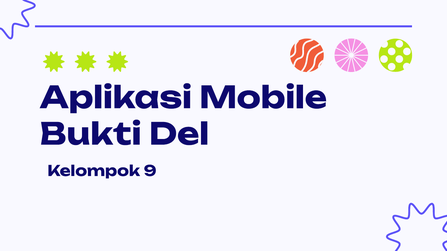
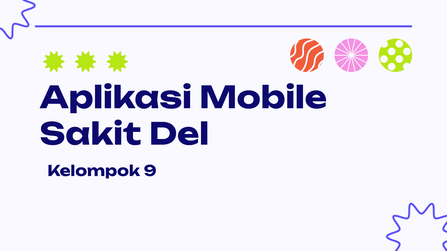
Bukti: Bukti -> Sakit
